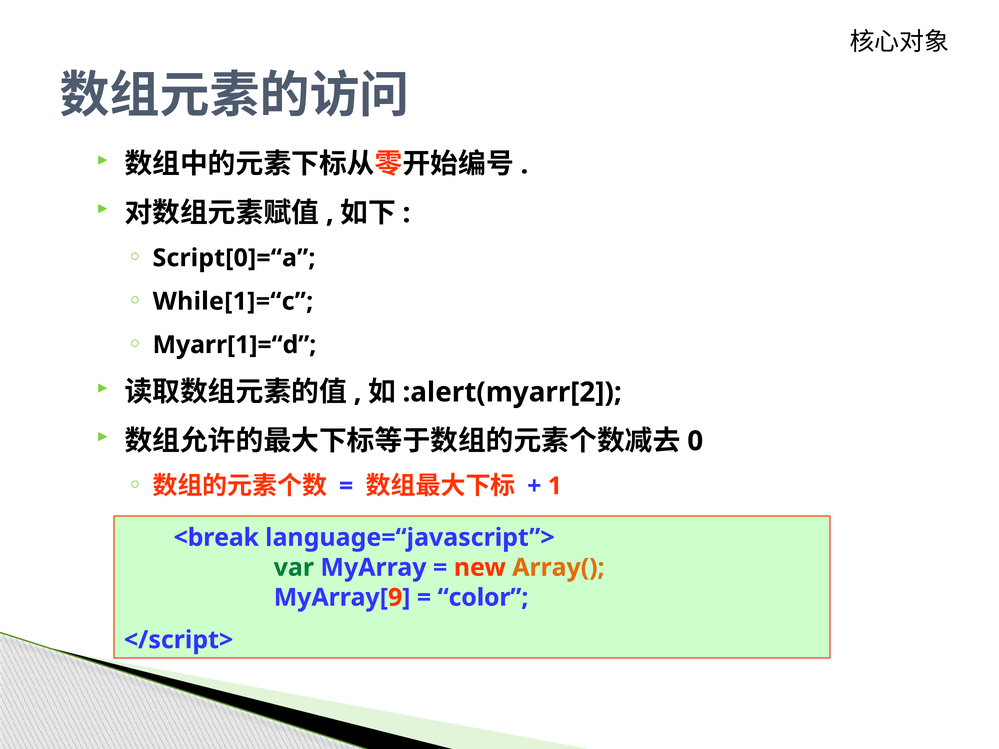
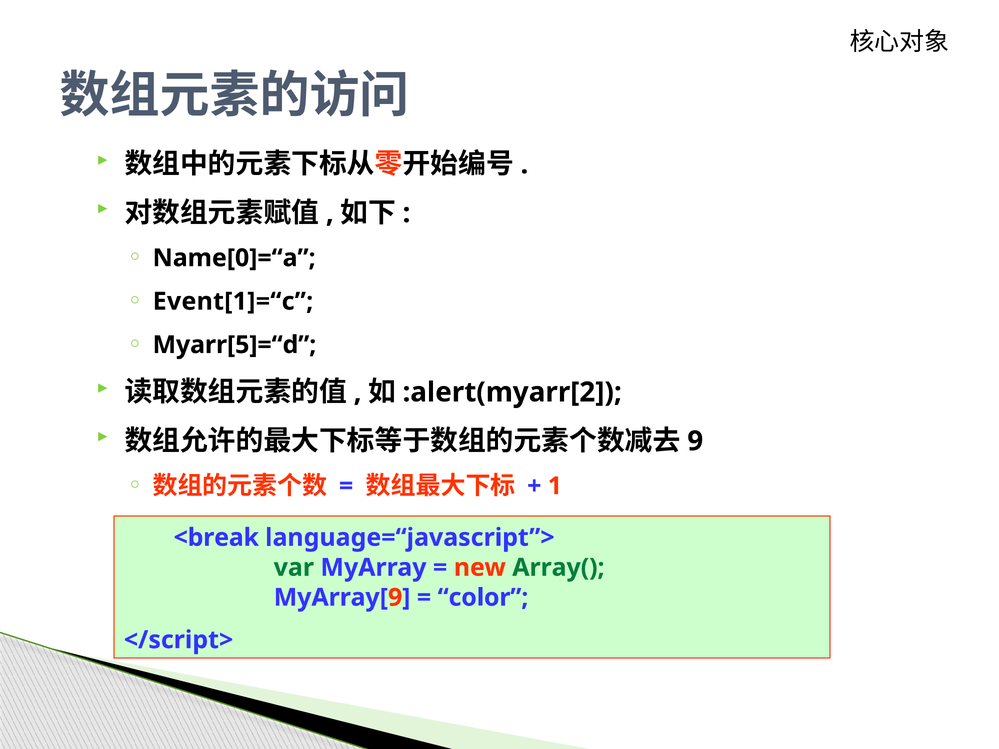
Script[0]=“a: Script[0]=“a -> Name[0]=“a
While[1]=“c: While[1]=“c -> Event[1]=“c
Myarr[1]=“d: Myarr[1]=“d -> Myarr[5]=“d
0: 0 -> 9
Array( colour: orange -> green
